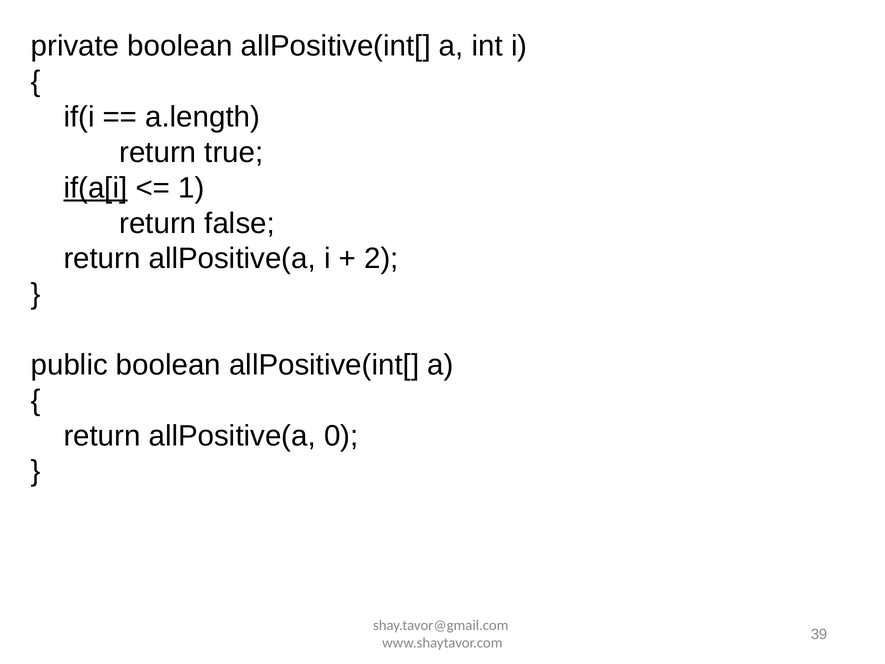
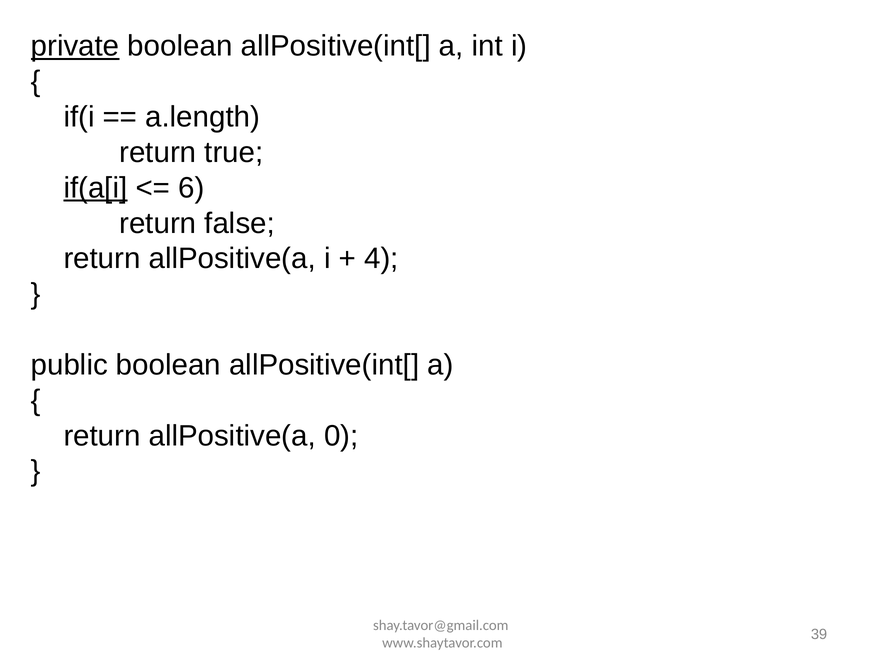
private underline: none -> present
1: 1 -> 6
2: 2 -> 4
